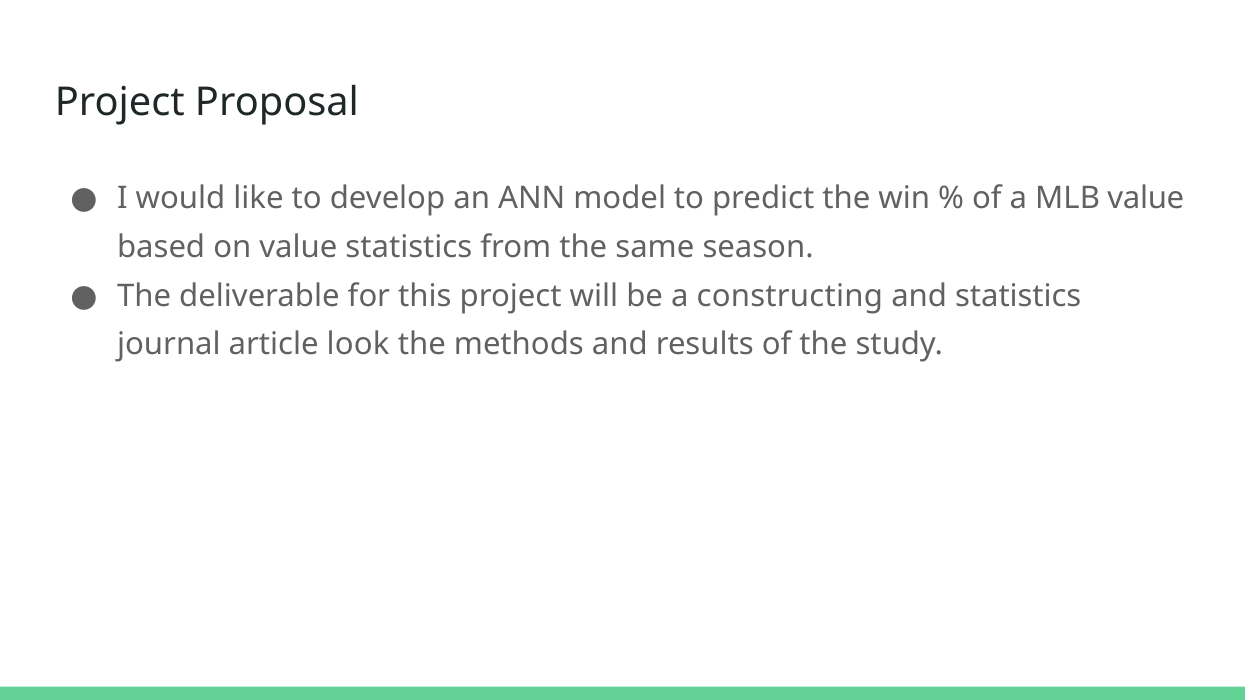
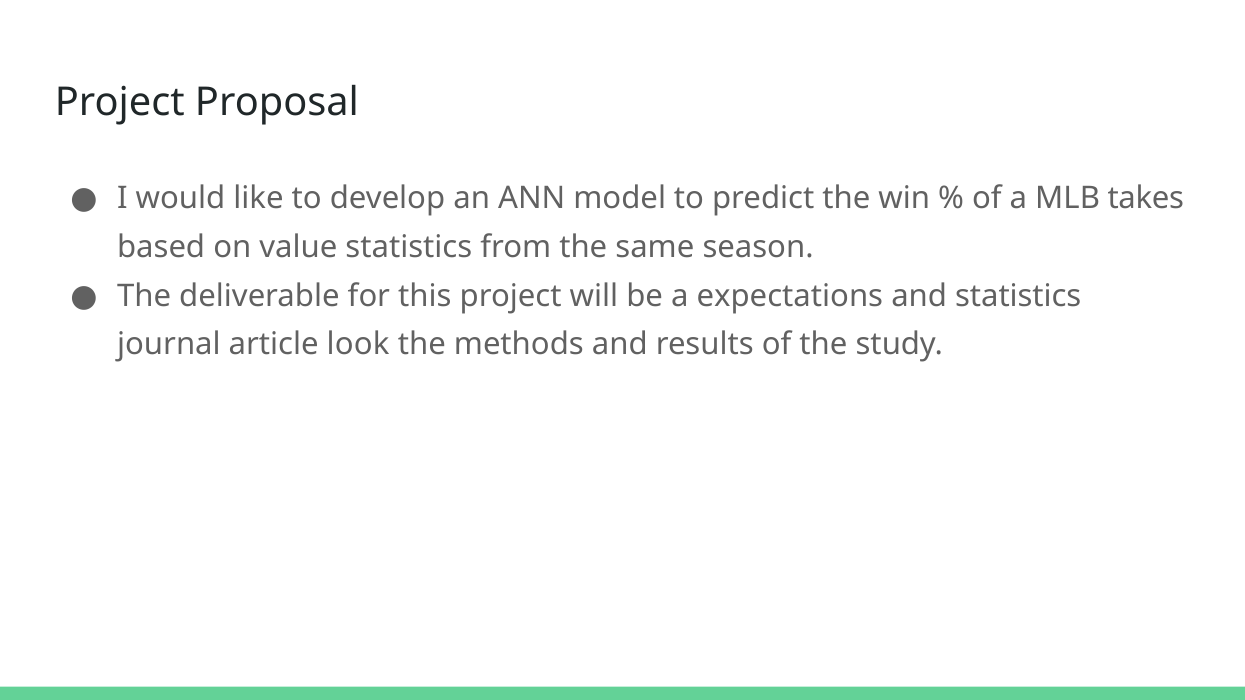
MLB value: value -> takes
constructing: constructing -> expectations
